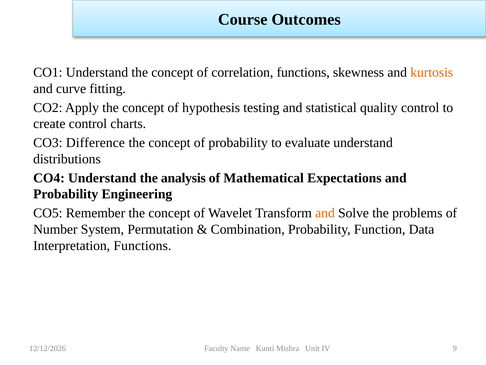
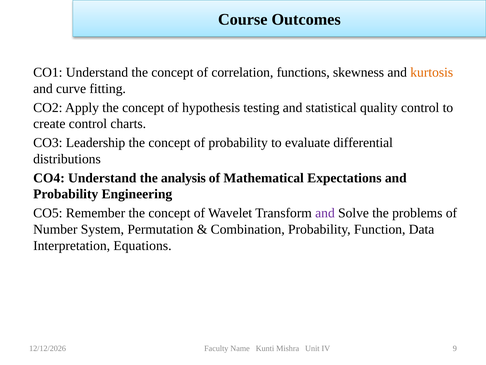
Difference: Difference -> Leadership
evaluate understand: understand -> differential
and at (325, 213) colour: orange -> purple
Interpretation Functions: Functions -> Equations
